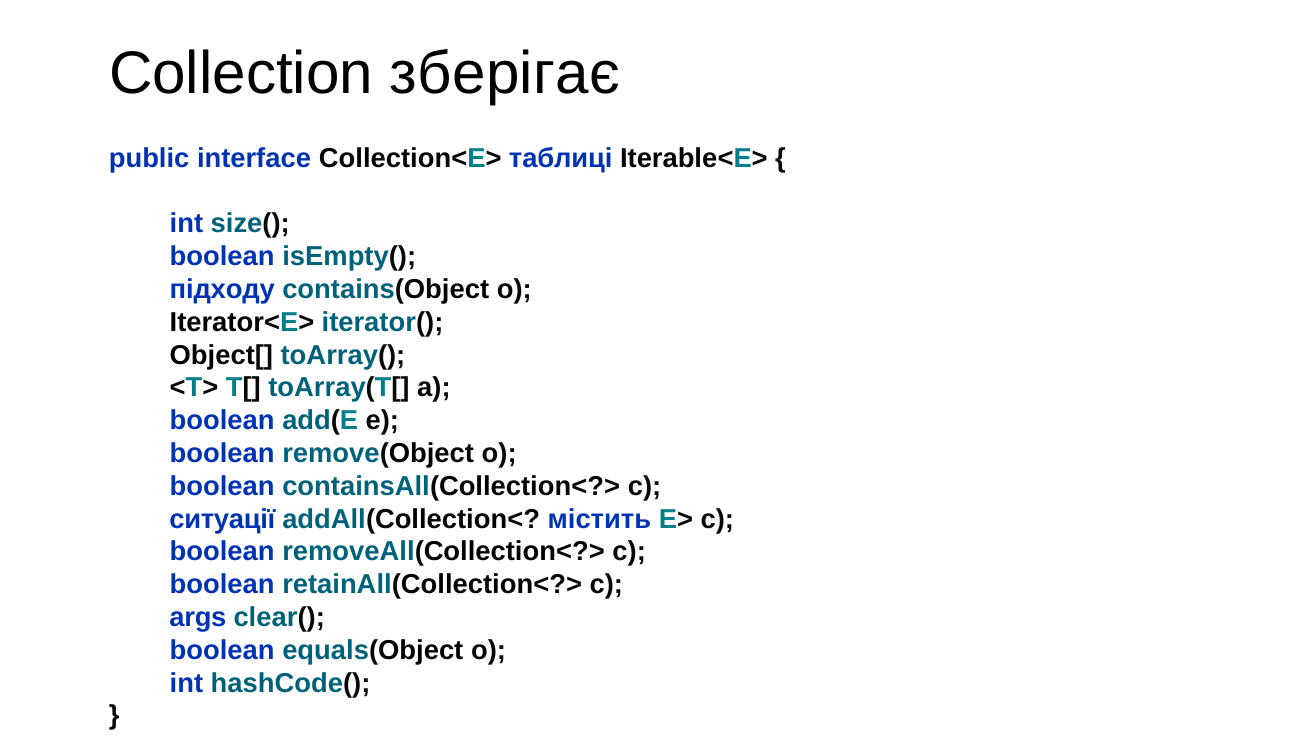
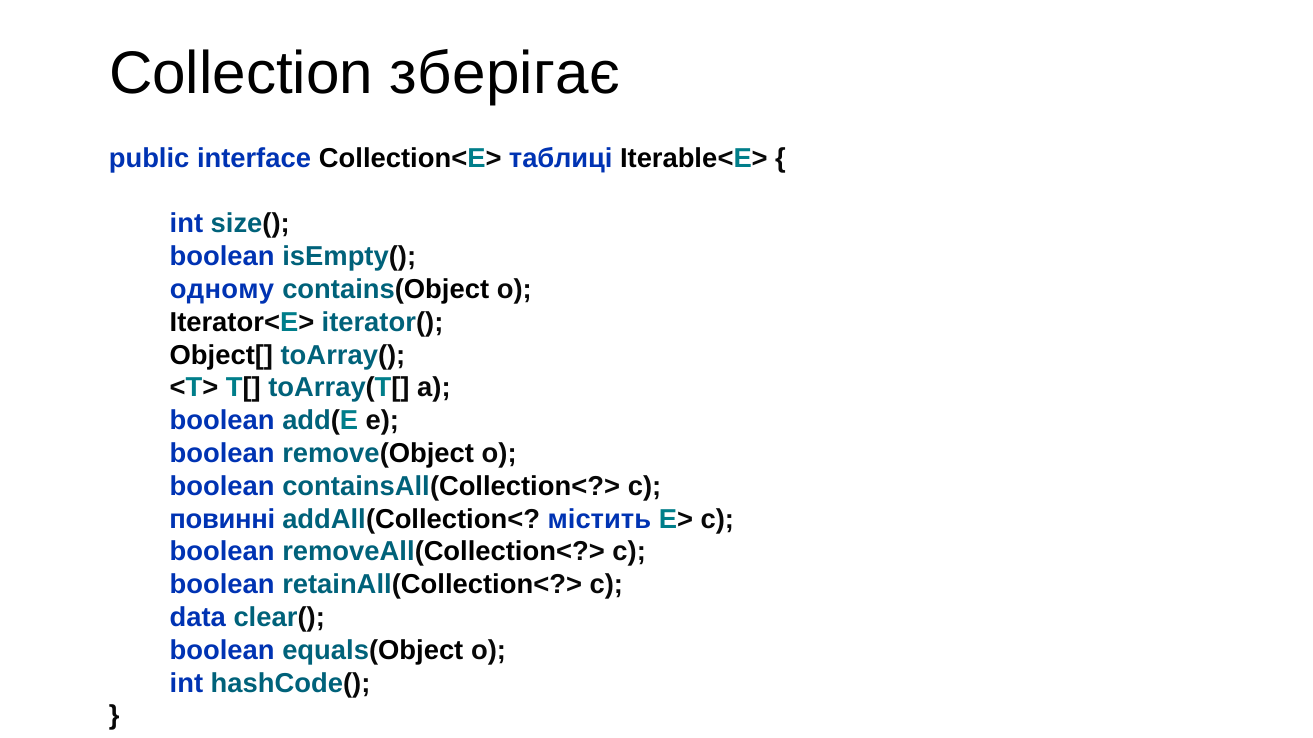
підходу: підходу -> одному
ситуації: ситуації -> повинні
args: args -> data
